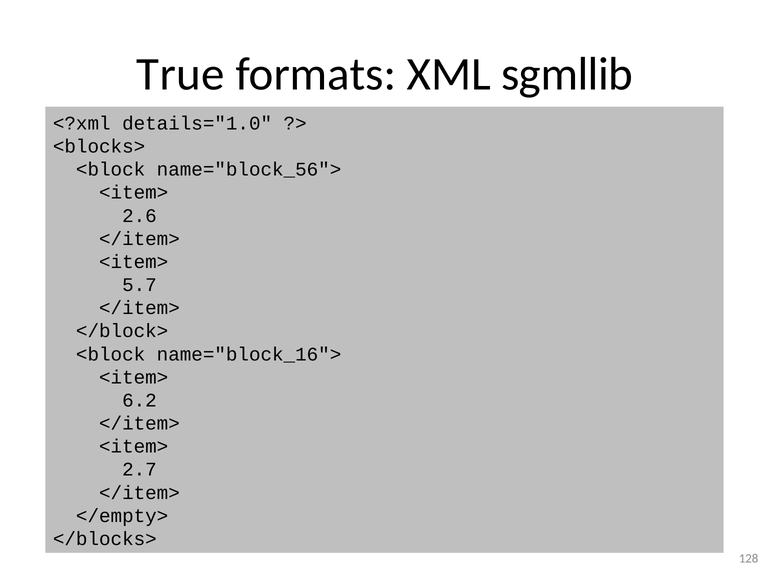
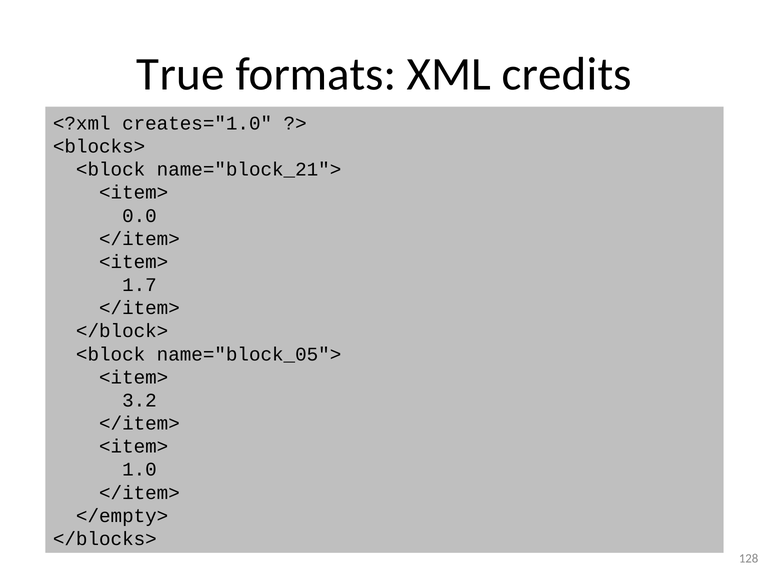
sgmllib: sgmllib -> credits
details="1.0: details="1.0 -> creates="1.0
name="block_56">: name="block_56"> -> name="block_21">
2.6: 2.6 -> 0.0
5.7: 5.7 -> 1.7
name="block_16">: name="block_16"> -> name="block_05">
6.2: 6.2 -> 3.2
2.7: 2.7 -> 1.0
